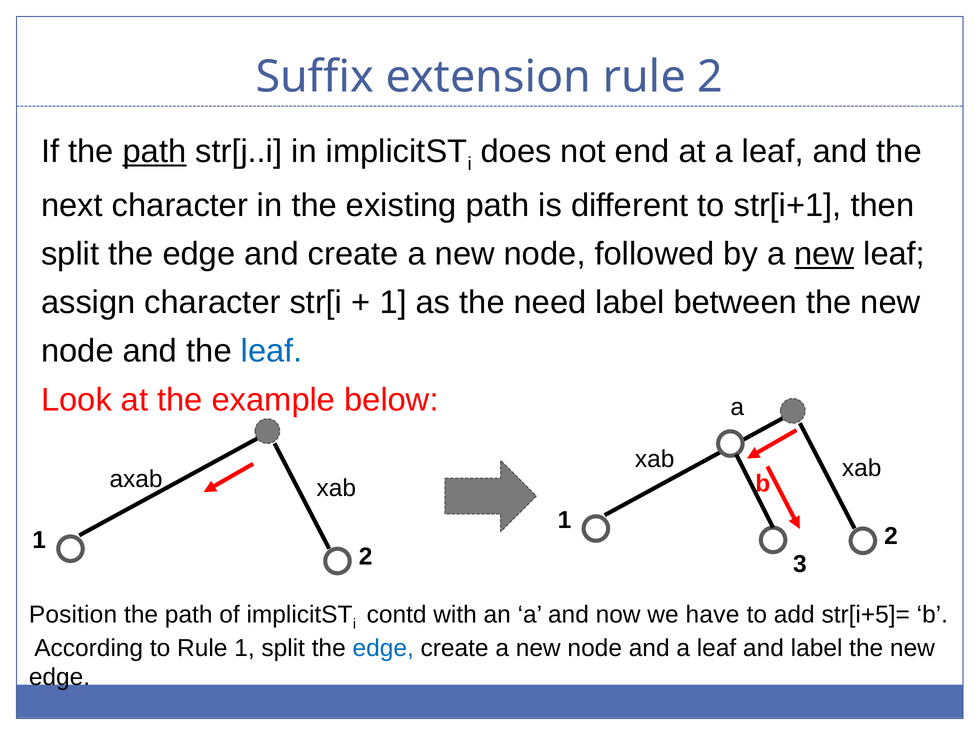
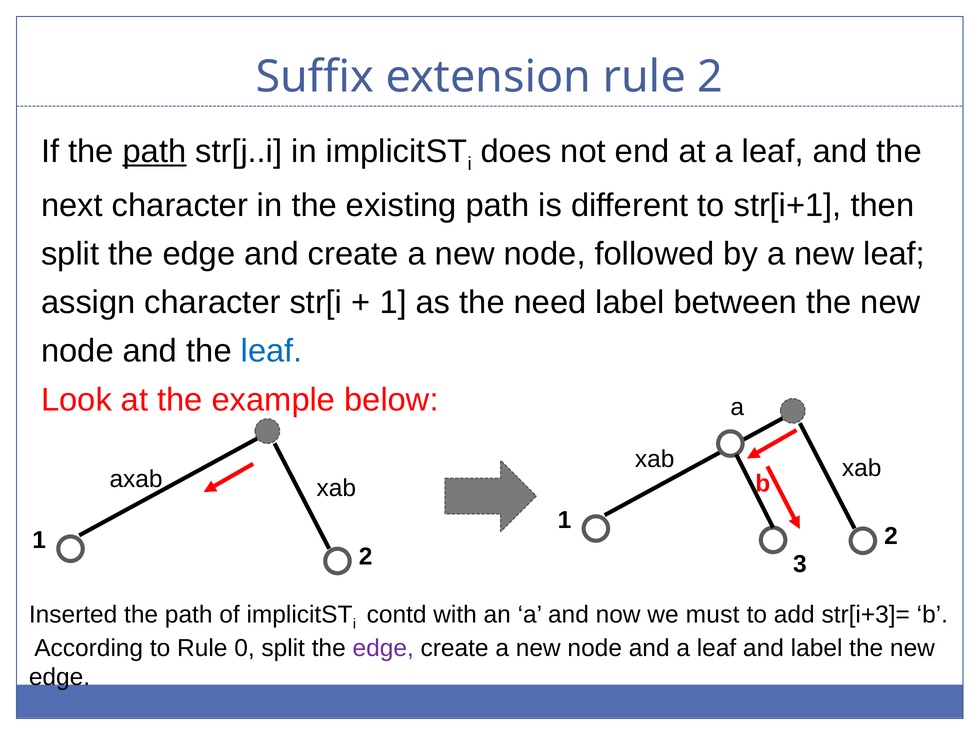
new at (824, 254) underline: present -> none
Position: Position -> Inserted
have: have -> must
str[i+5]=: str[i+5]= -> str[i+3]=
Rule 1: 1 -> 0
edge at (383, 648) colour: blue -> purple
